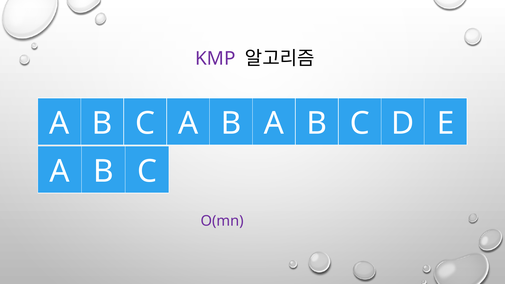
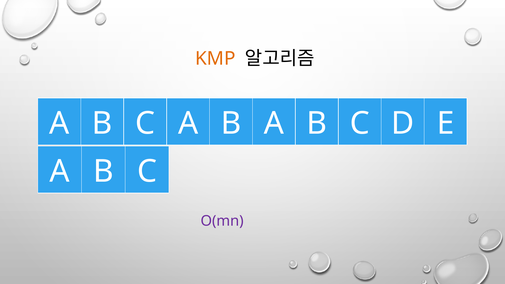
KMP colour: purple -> orange
